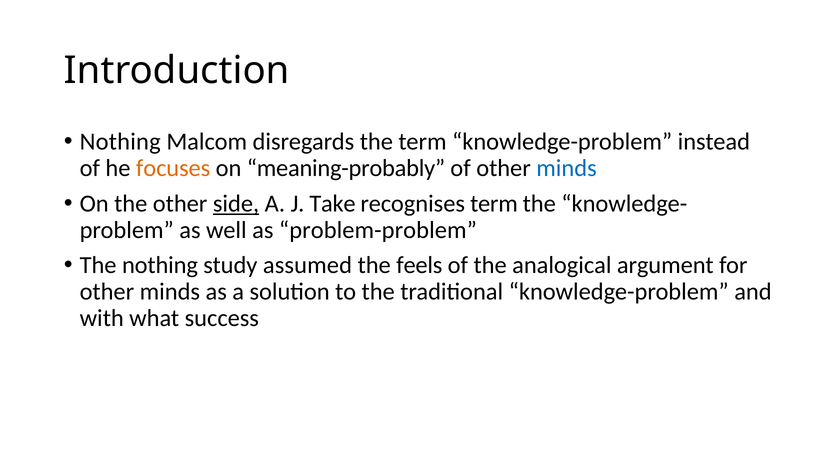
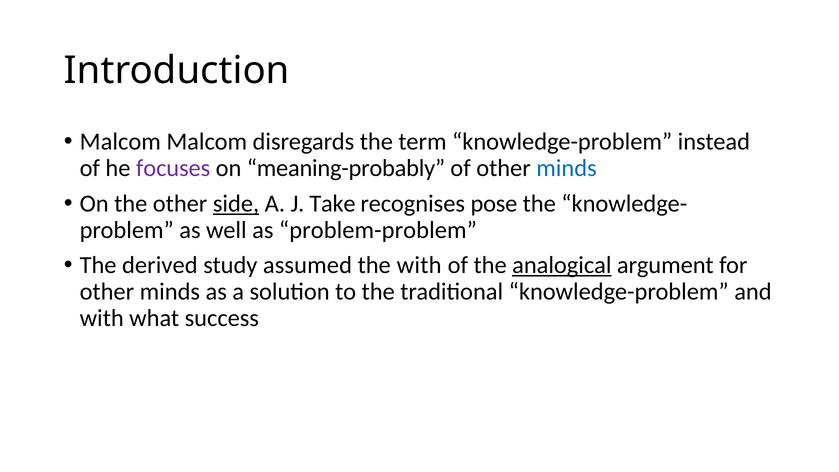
Nothing at (120, 142): Nothing -> Malcom
focuses colour: orange -> purple
recognises term: term -> pose
The nothing: nothing -> derived
the feels: feels -> with
analogical underline: none -> present
